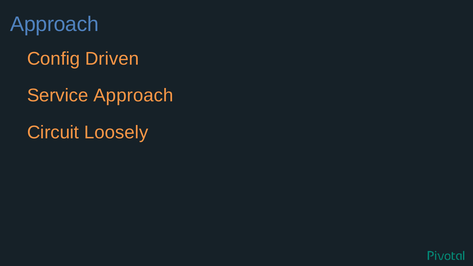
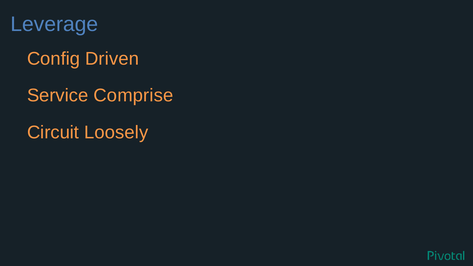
Approach at (55, 24): Approach -> Leverage
Service Approach: Approach -> Comprise
